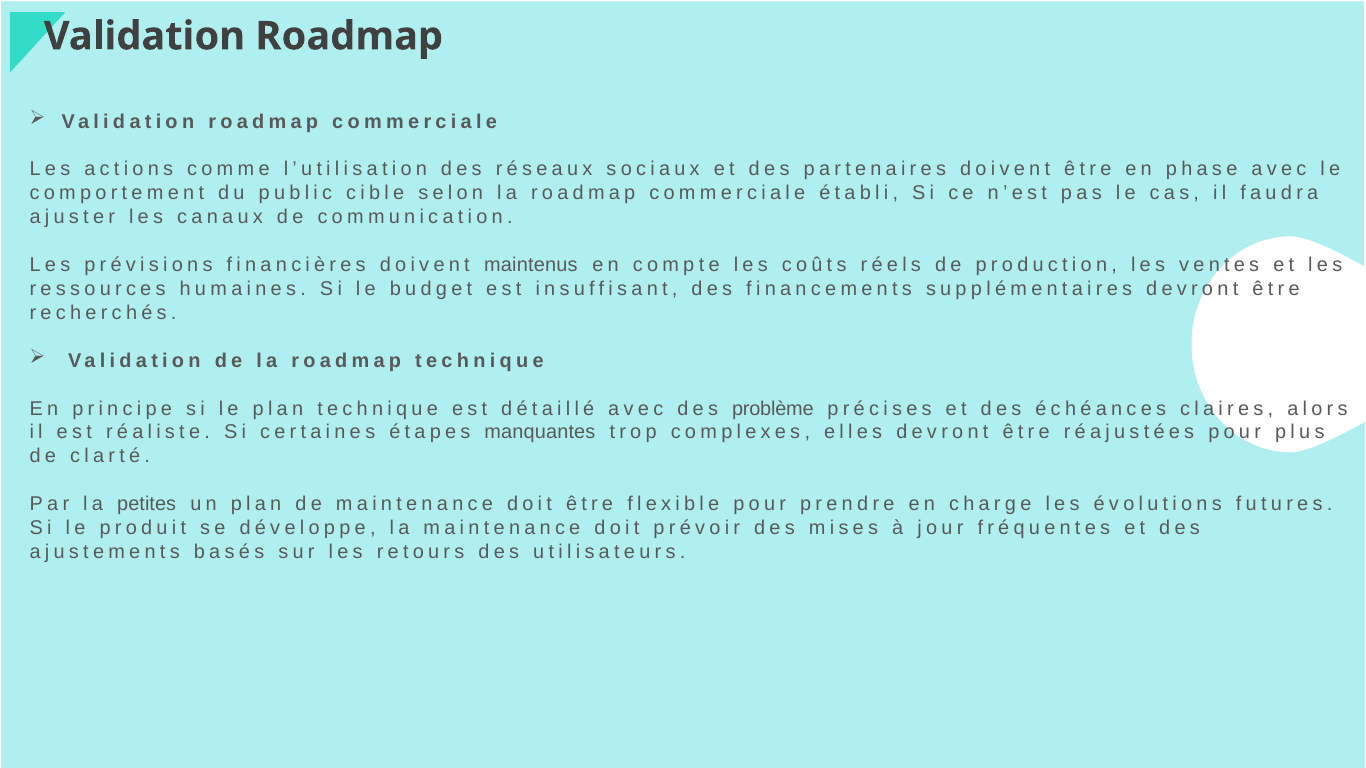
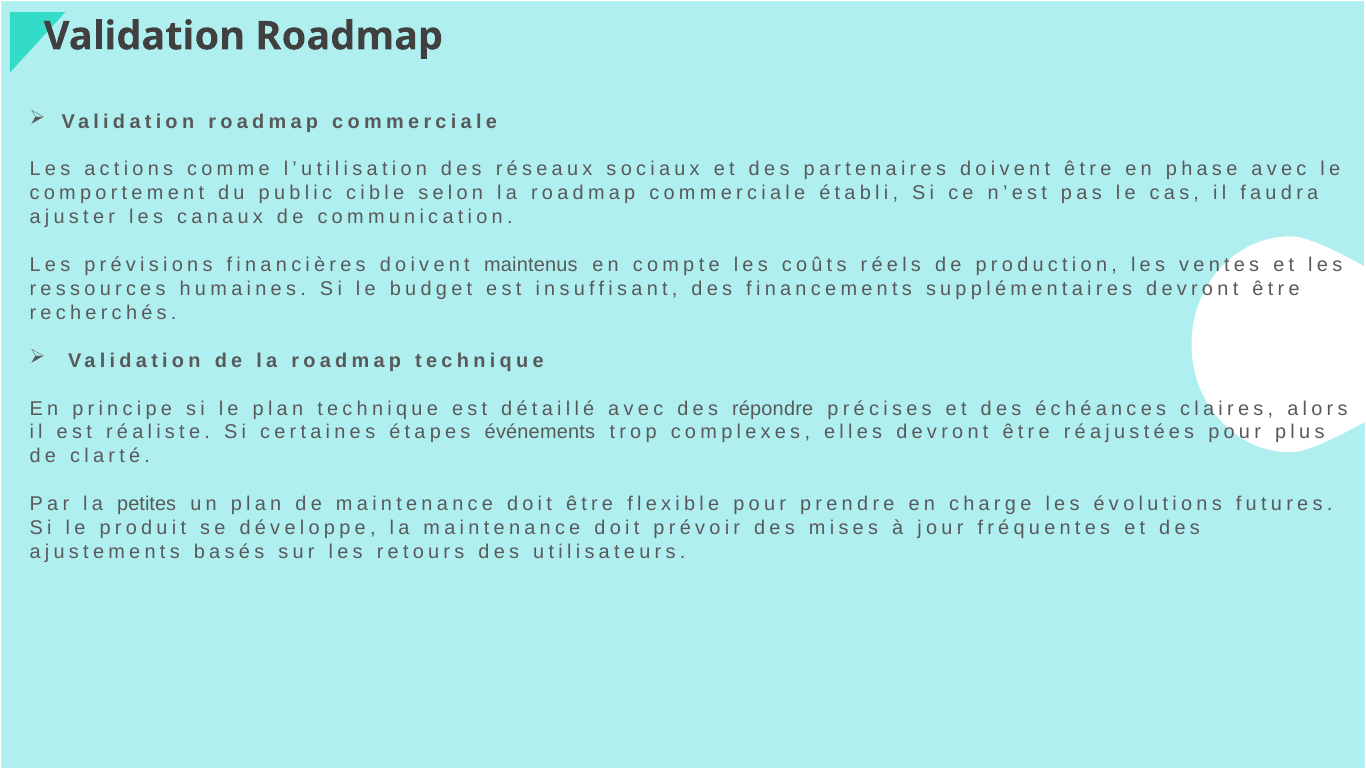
problème: problème -> répondre
manquantes: manquantes -> événements
